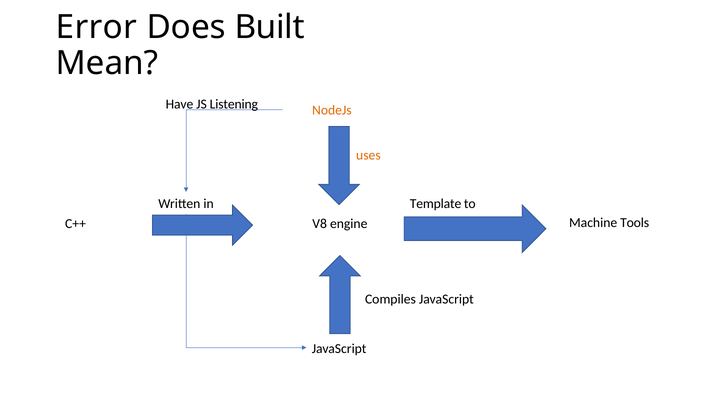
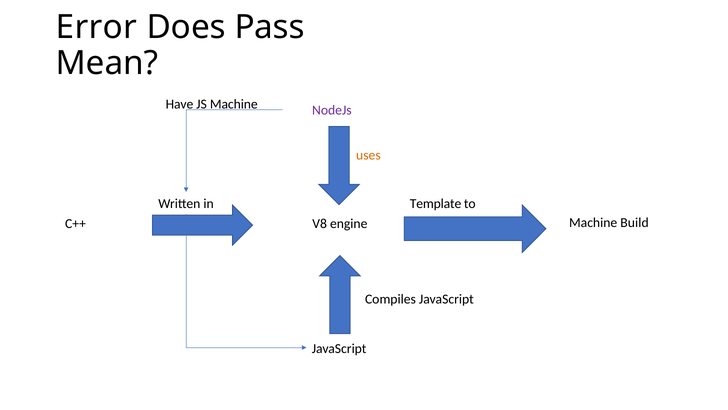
Built: Built -> Pass
JS Listening: Listening -> Machine
NodeJs colour: orange -> purple
Tools: Tools -> Build
